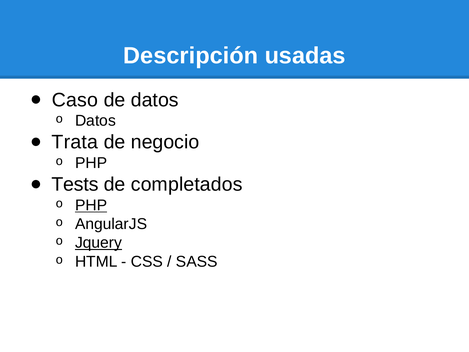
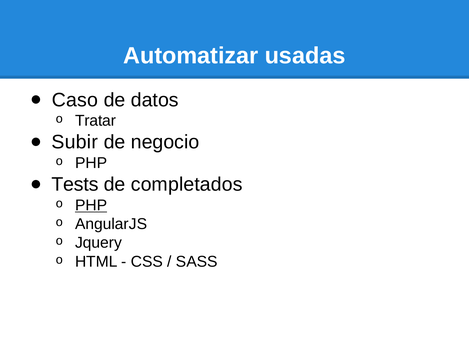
Descripción: Descripción -> Automatizar
Datos at (95, 121): Datos -> Tratar
Trata: Trata -> Subir
Jquery underline: present -> none
